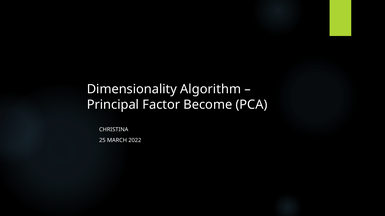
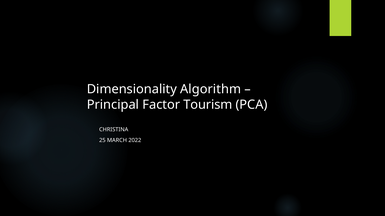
Become: Become -> Tourism
